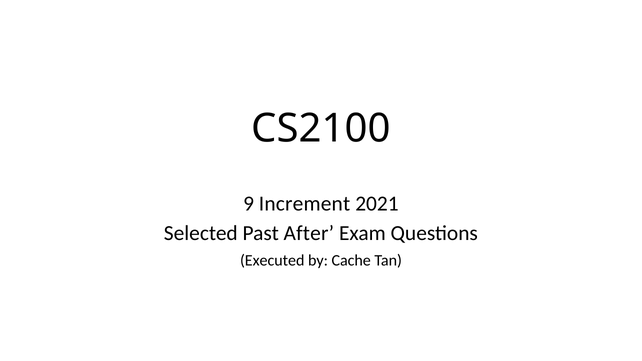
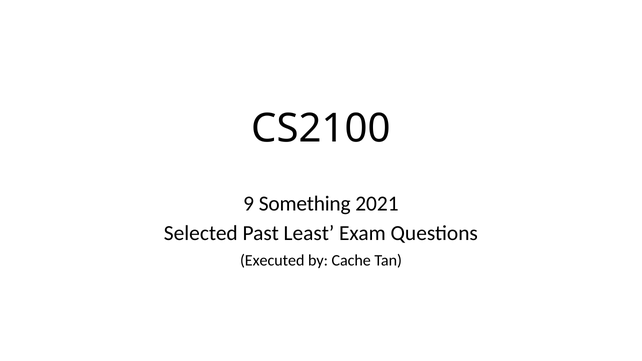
Increment: Increment -> Something
After: After -> Least
